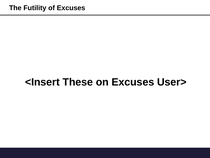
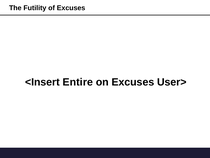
These: These -> Entire
